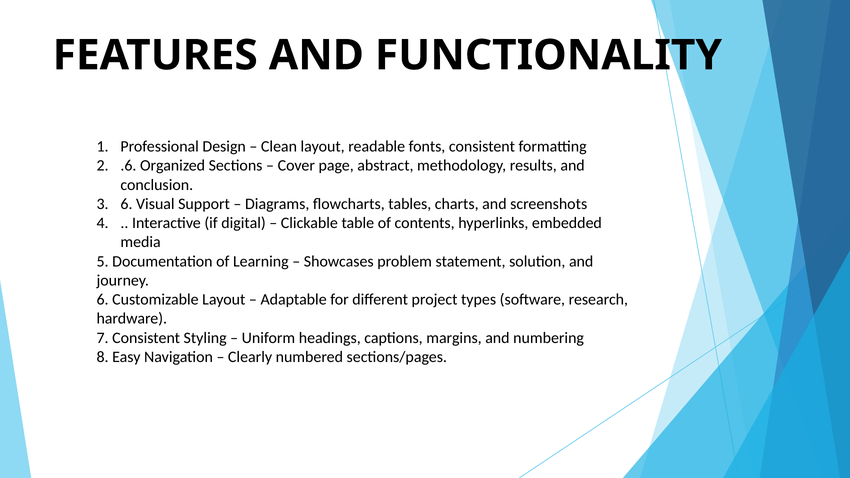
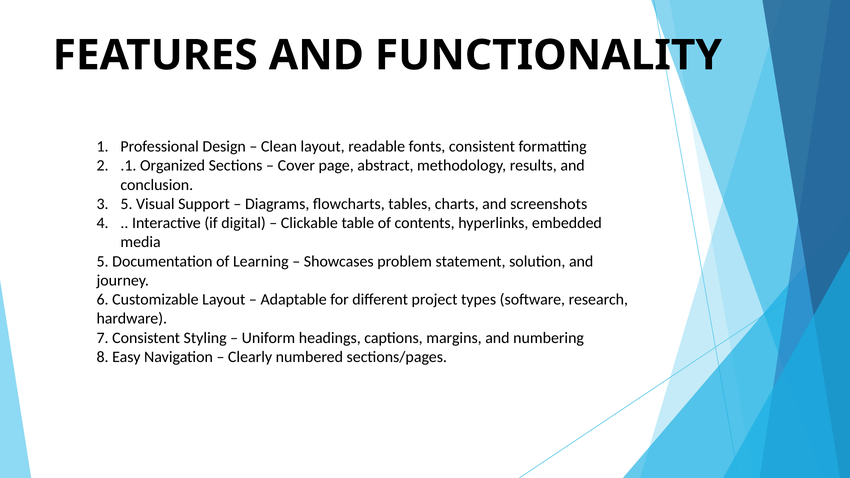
.6: .6 -> .1
3 6: 6 -> 5
